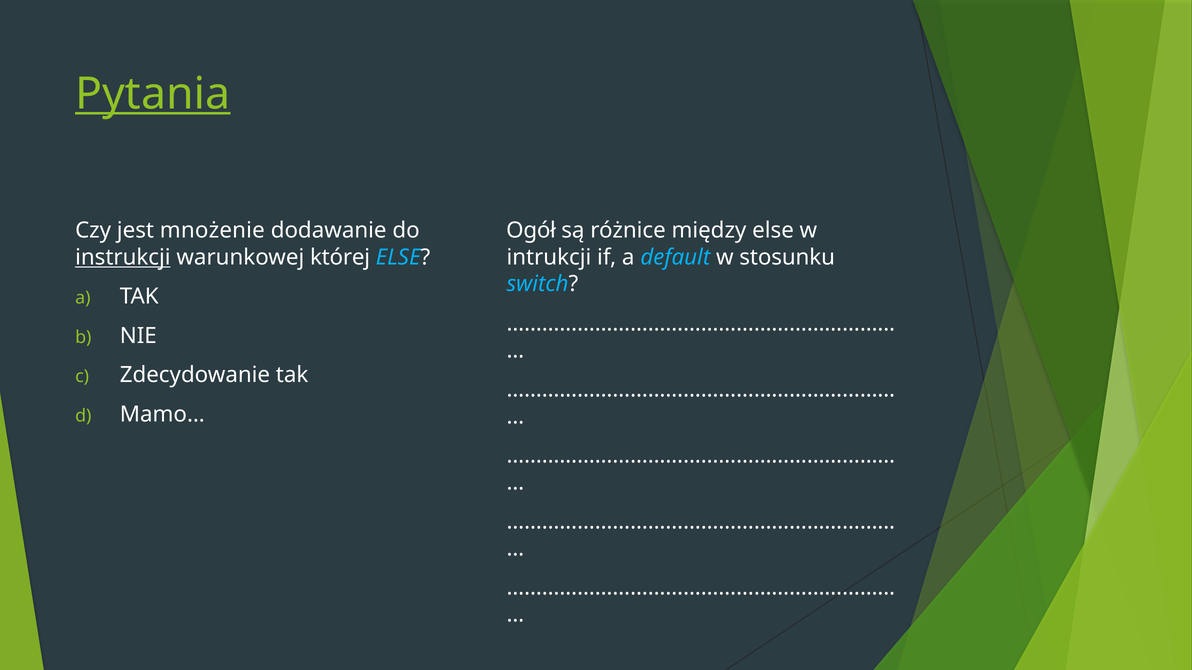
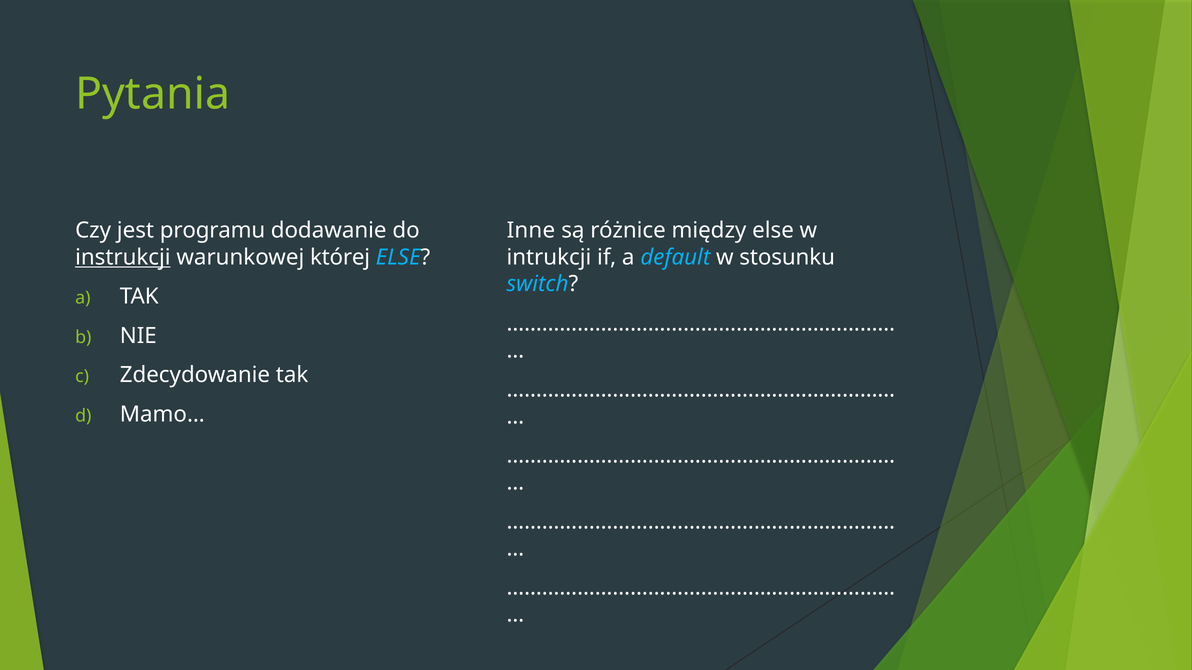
Pytania underline: present -> none
mnożenie: mnożenie -> programu
Ogół: Ogół -> Inne
